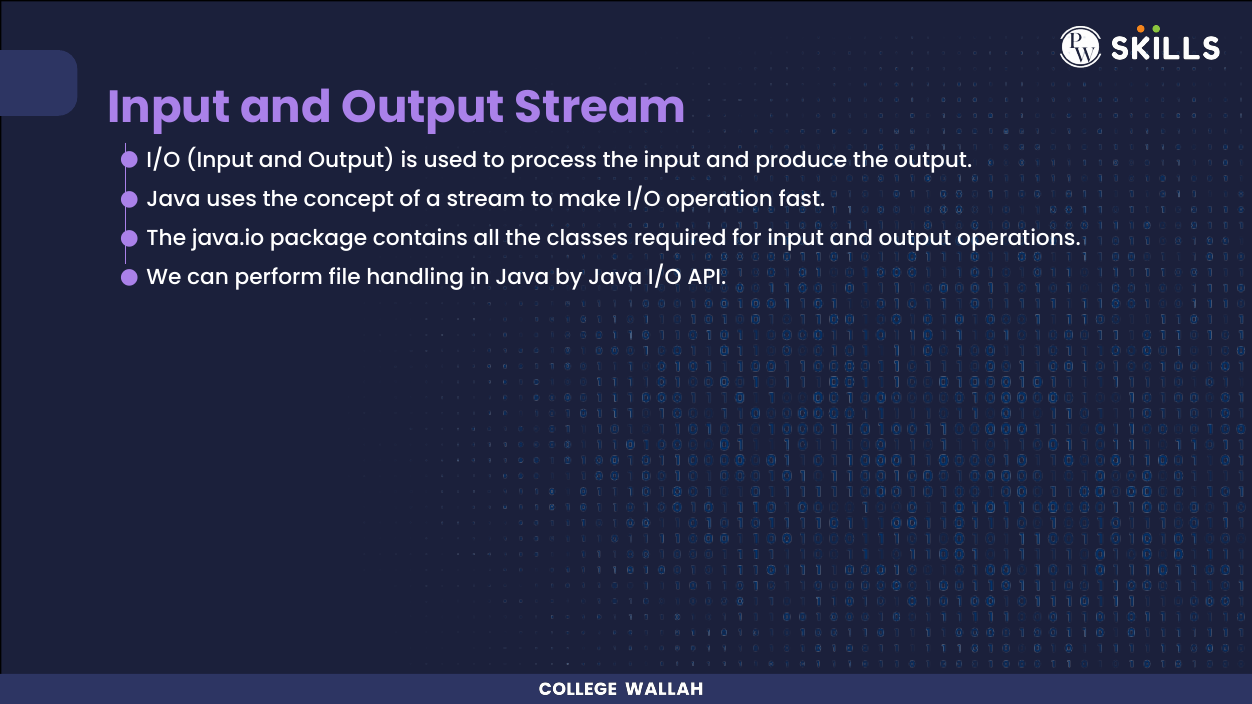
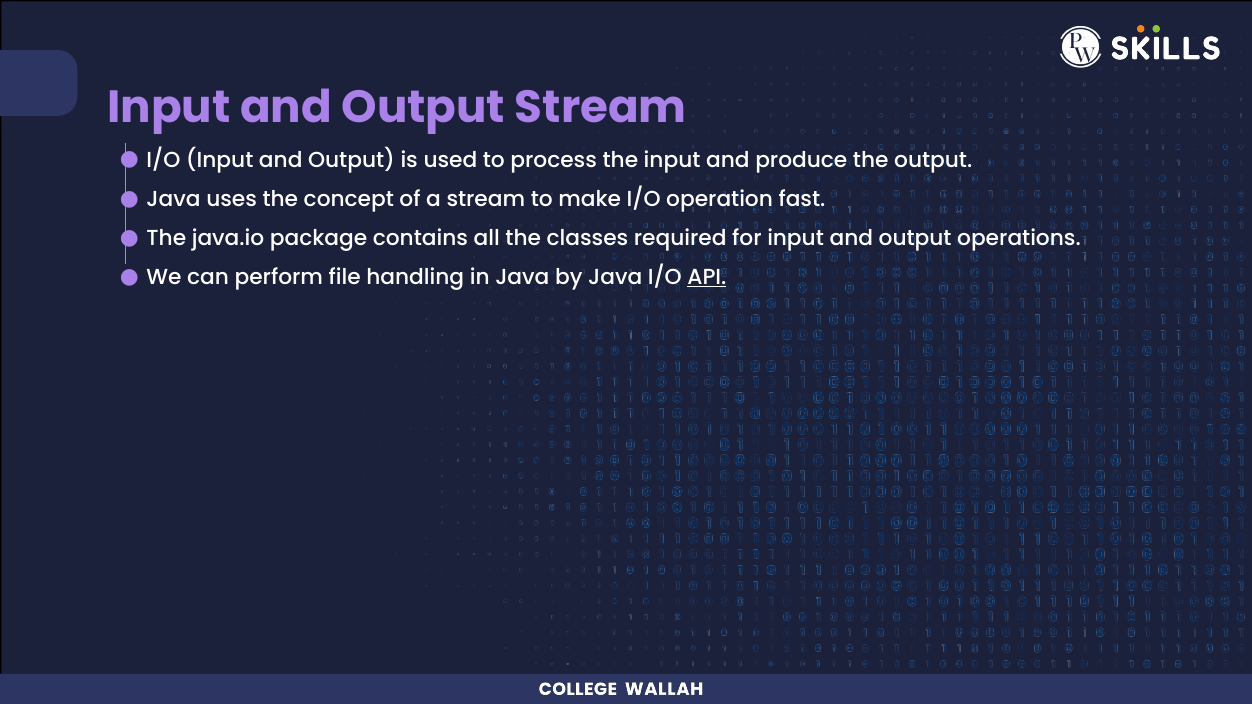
API underline: none -> present
